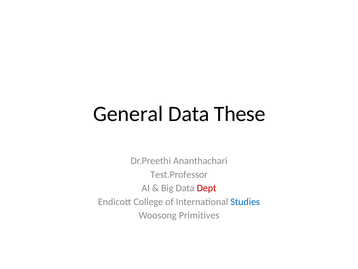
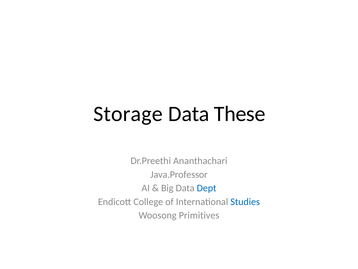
General: General -> Storage
Test.Professor: Test.Professor -> Java.Professor
Dept colour: red -> blue
